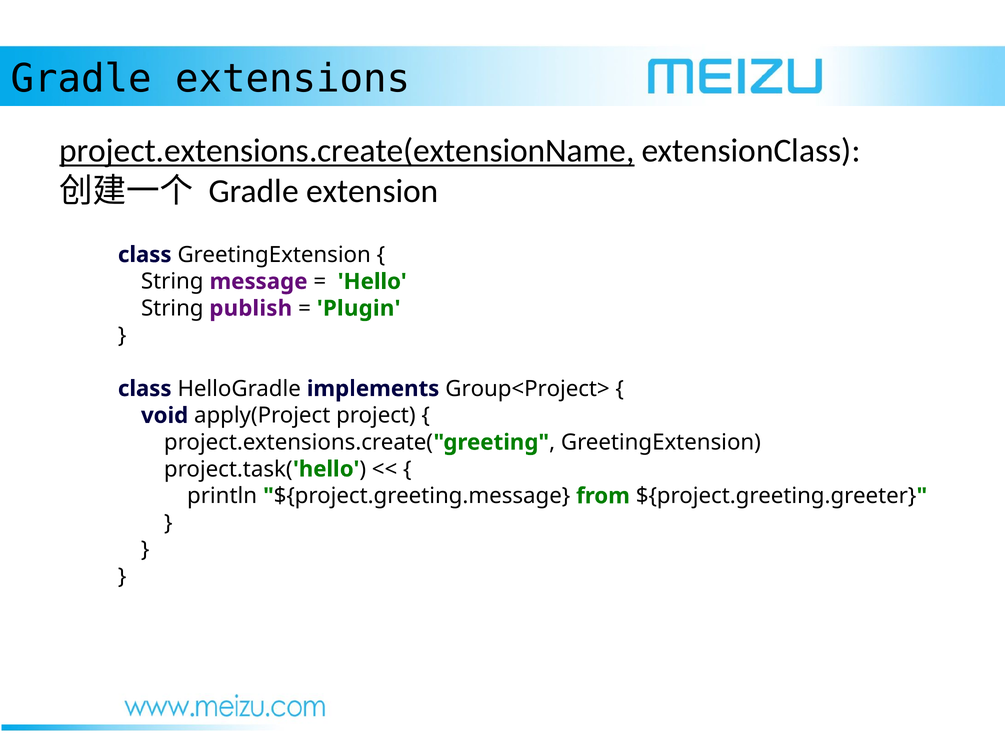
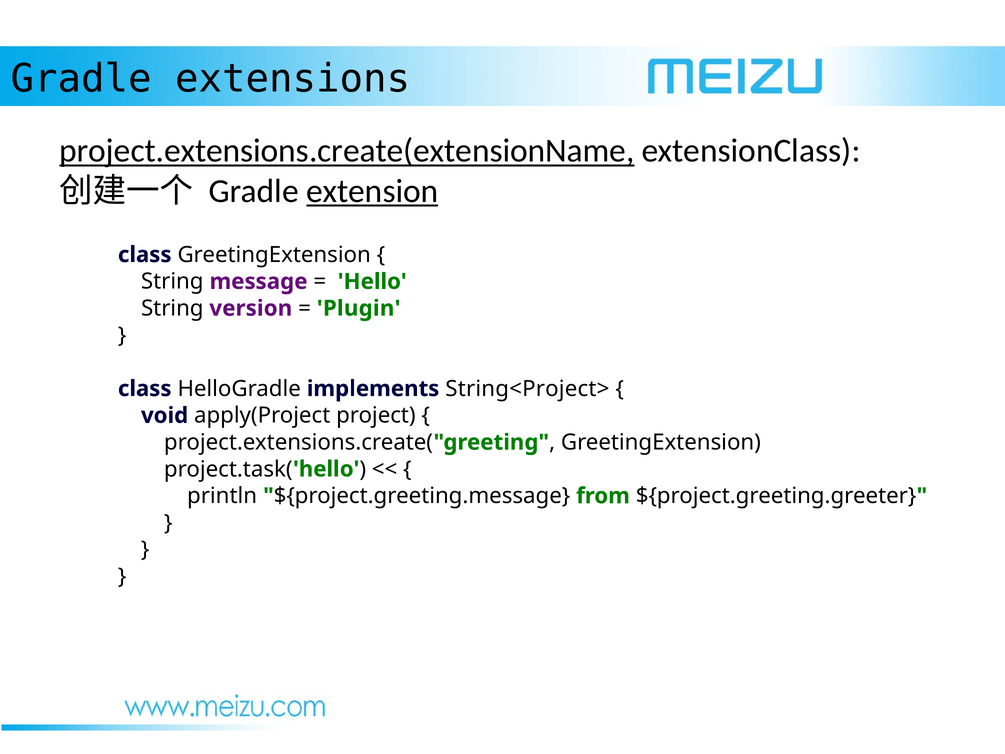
extension underline: none -> present
publish: publish -> version
Group<Project>: Group<Project> -> String<Project>
